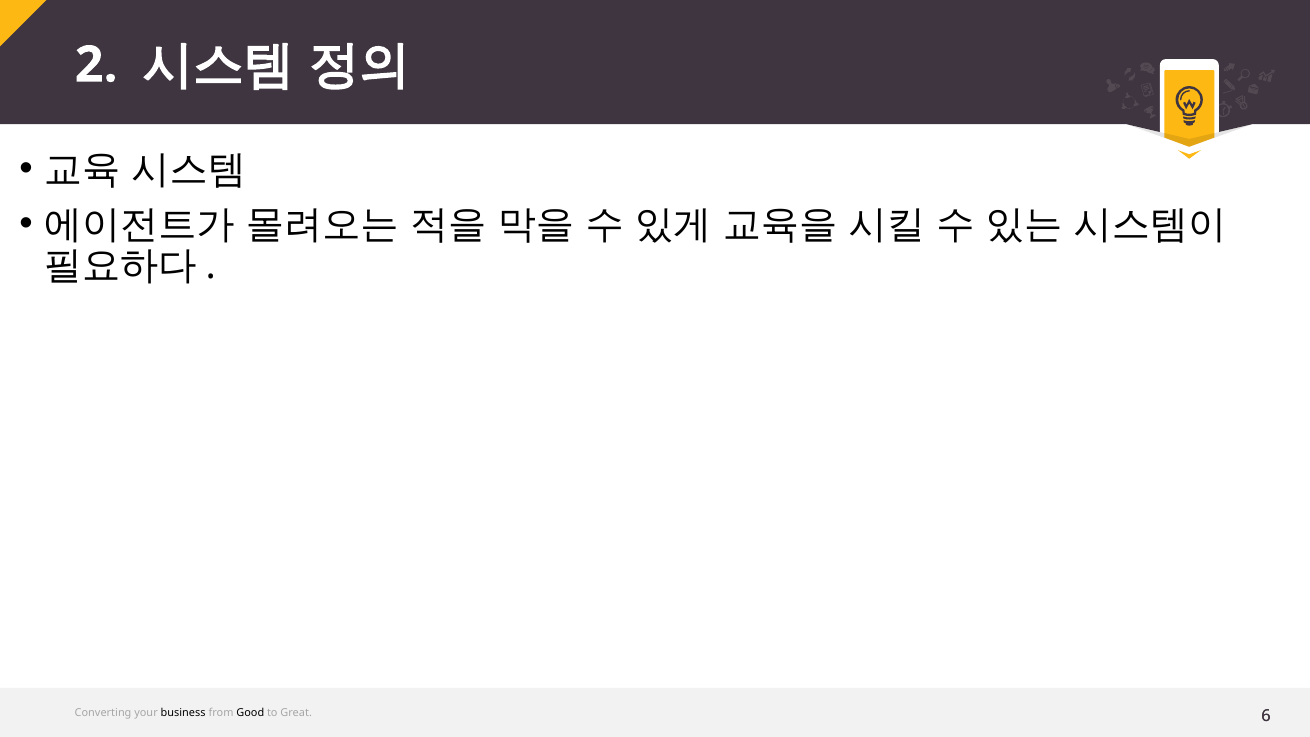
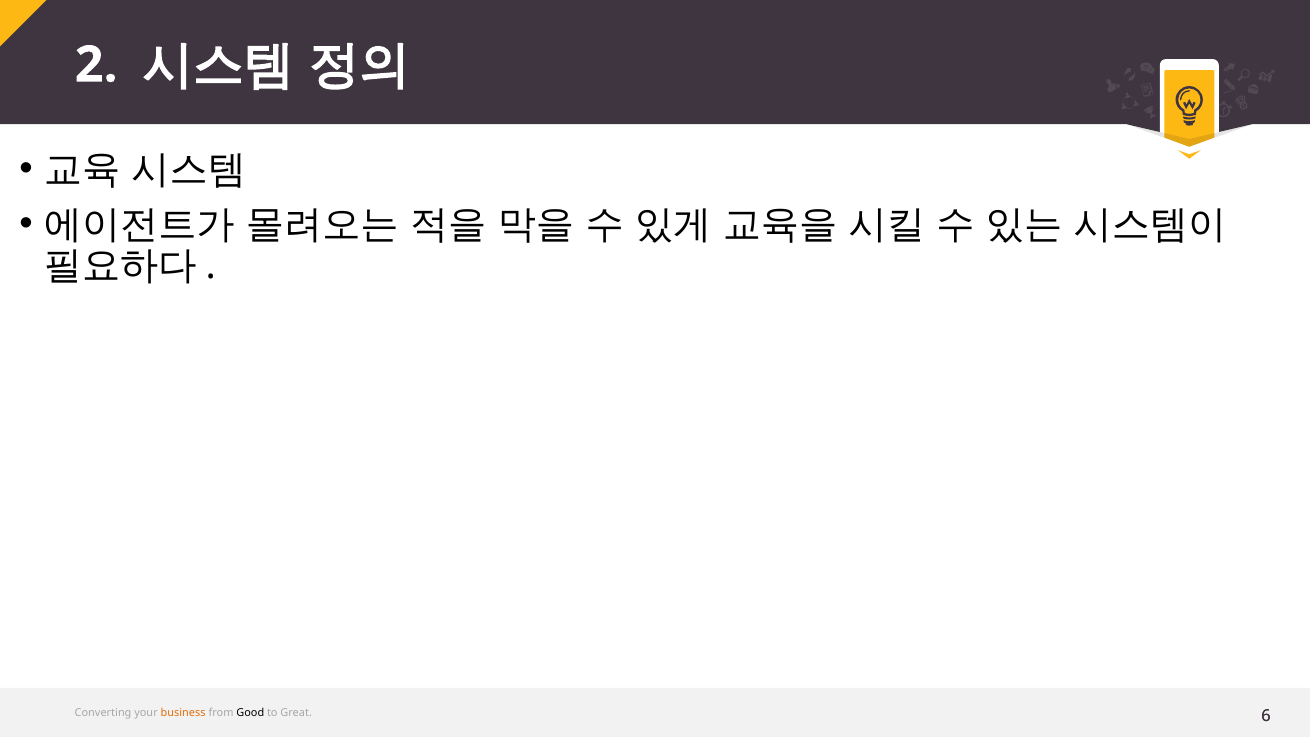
business colour: black -> orange
